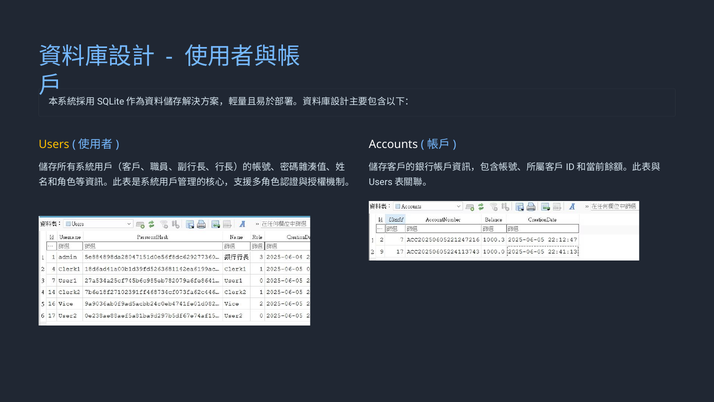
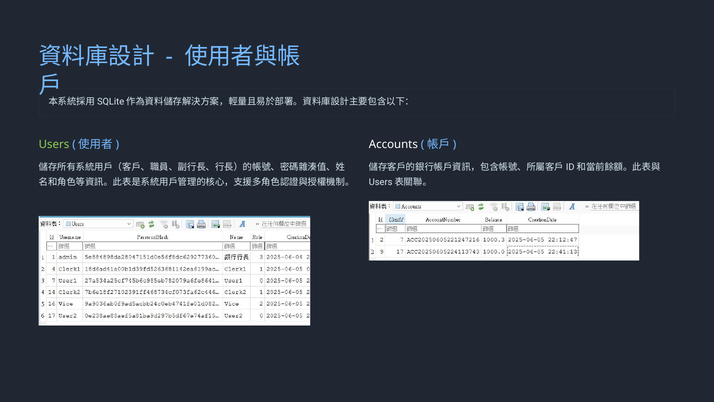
Users colour: yellow -> light green
